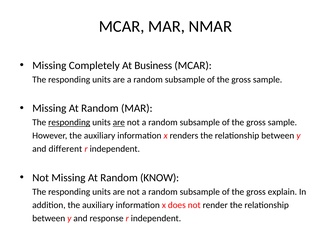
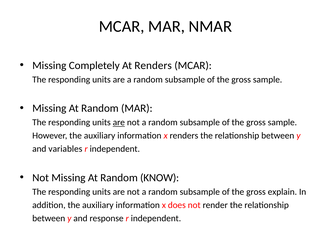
At Business: Business -> Renders
responding at (69, 123) underline: present -> none
different: different -> variables
